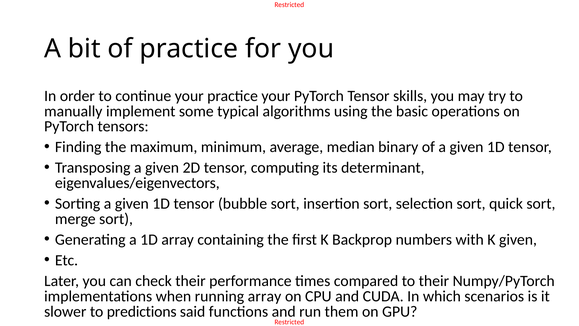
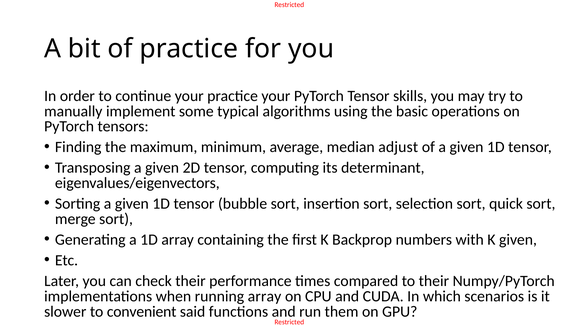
binary: binary -> adjust
predictions: predictions -> convenient
